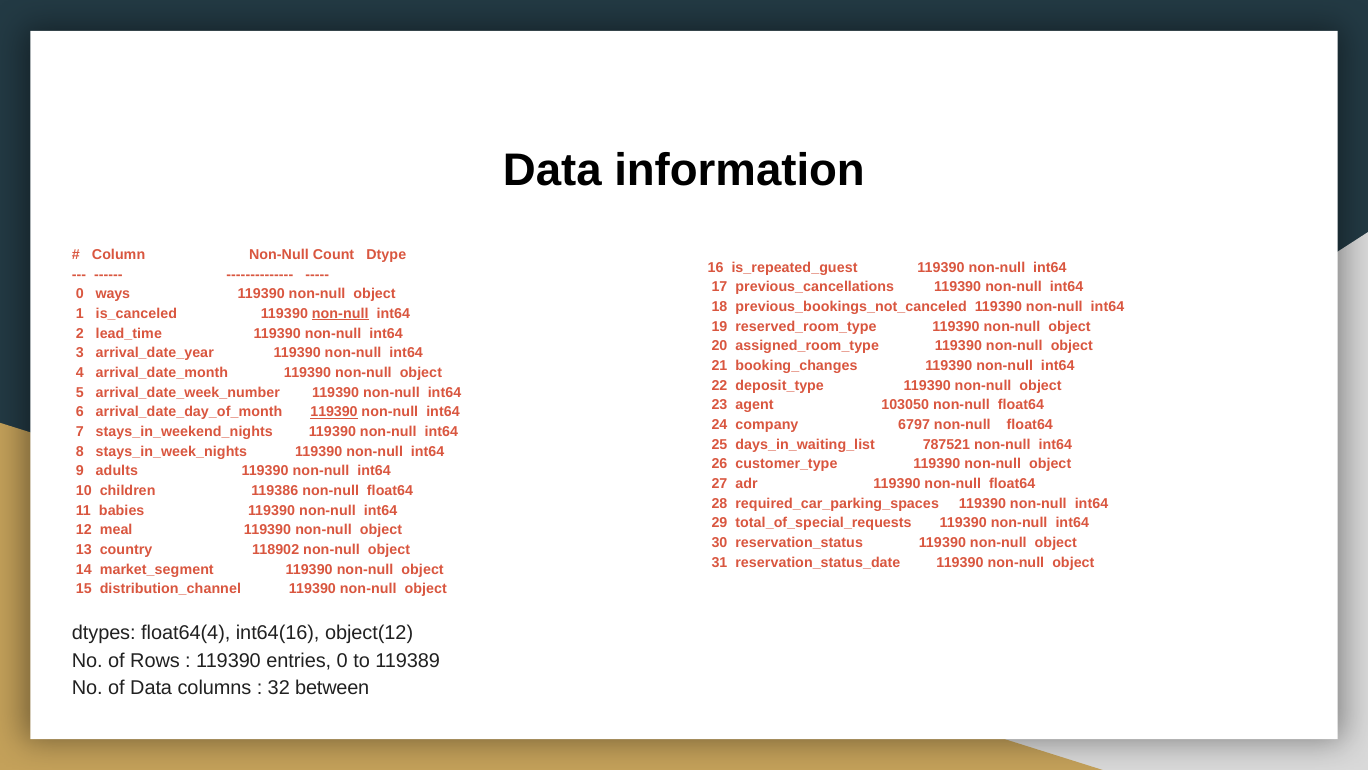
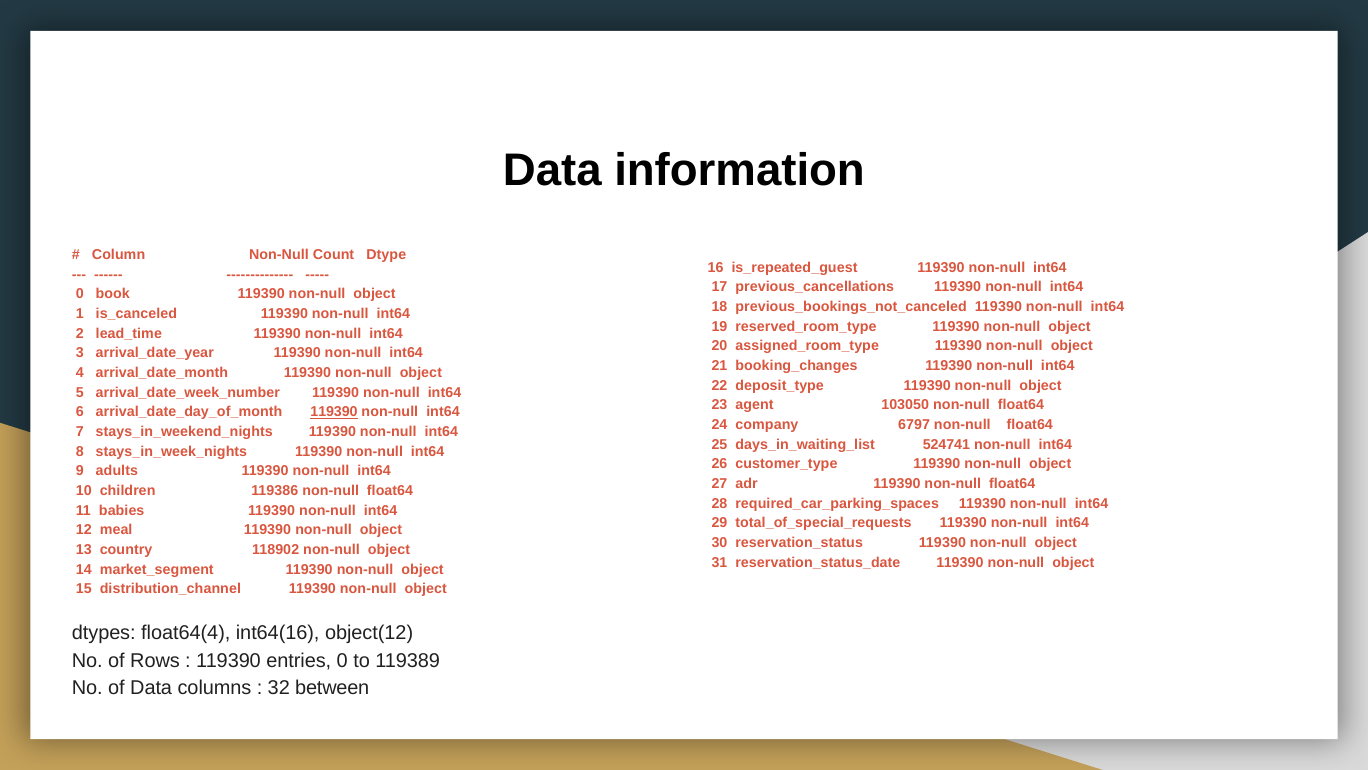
ways: ways -> book
non-null at (340, 314) underline: present -> none
787521: 787521 -> 524741
